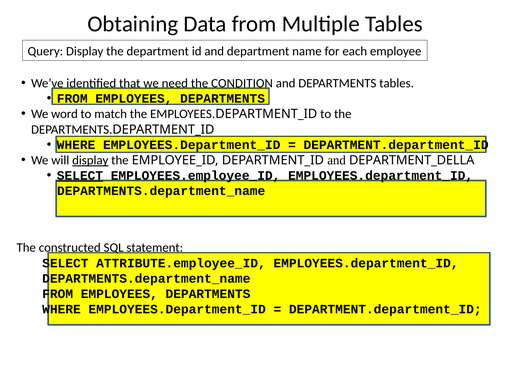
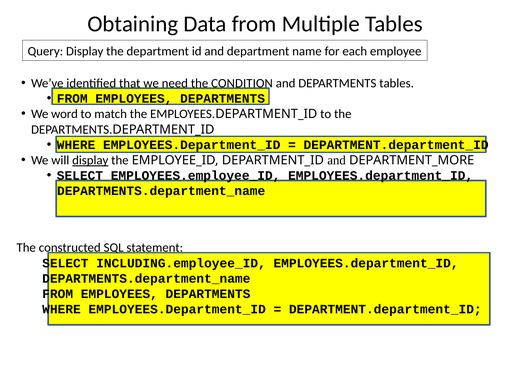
DEPARTMENT_DELLA: DEPARTMENT_DELLA -> DEPARTMENT_MORE
SELECT at (80, 176) underline: present -> none
ATTRIBUTE.employee_ID: ATTRIBUTE.employee_ID -> INCLUDING.employee_ID
